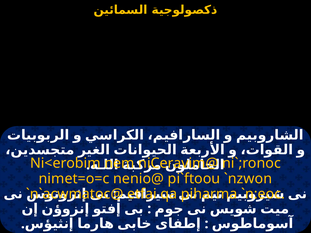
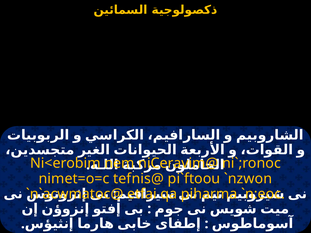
nenio@: nenio@ -> tefnis@
